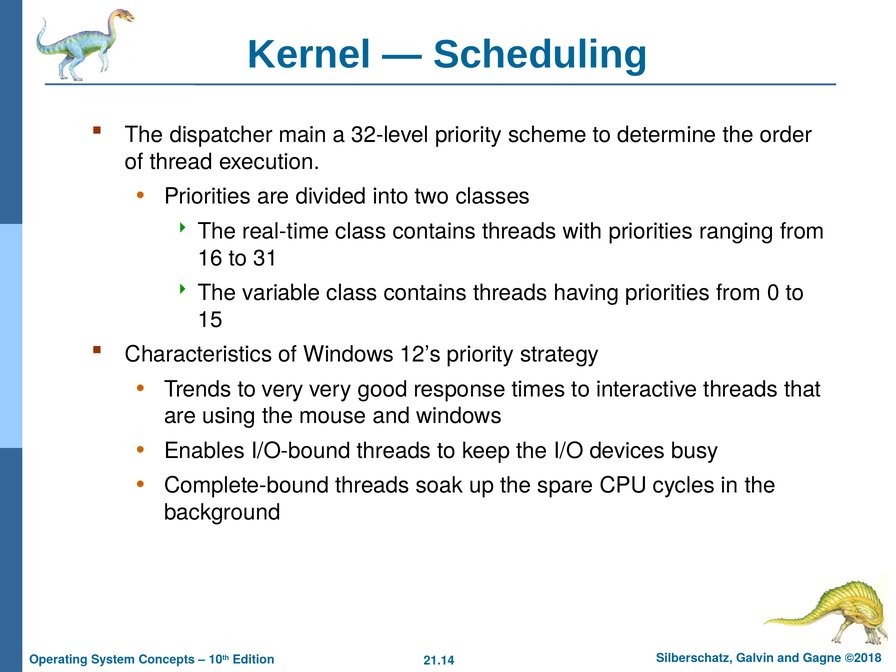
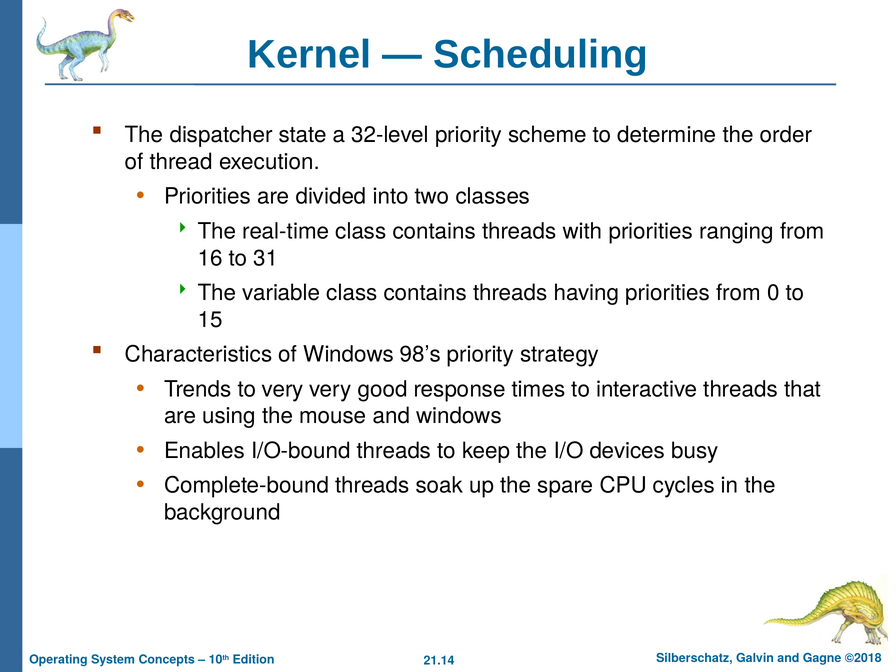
main: main -> state
12’s: 12’s -> 98’s
